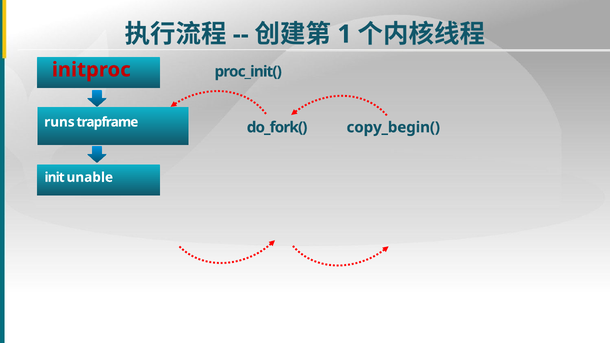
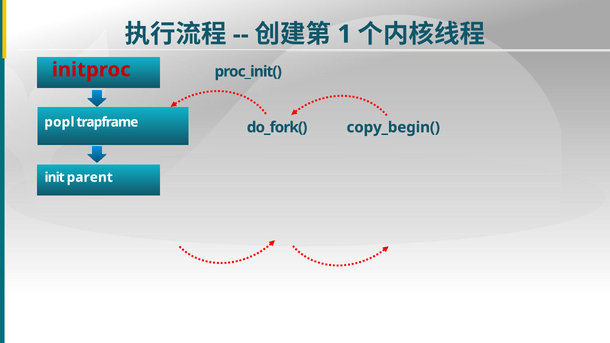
runs: runs -> popl
unable: unable -> parent
